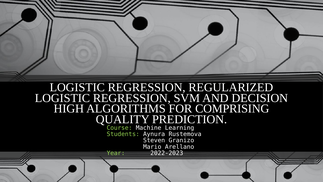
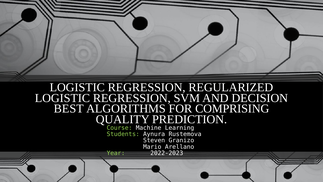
HIGH: HIGH -> BEST
